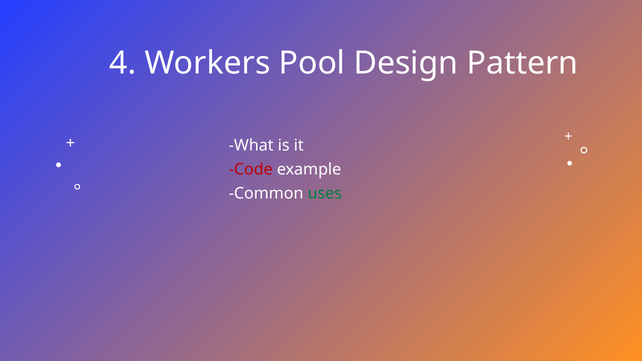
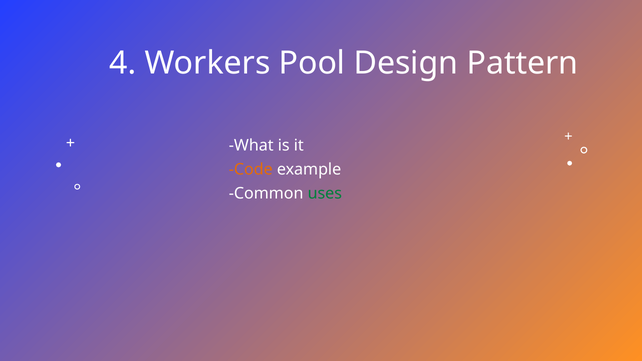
Code colour: red -> orange
